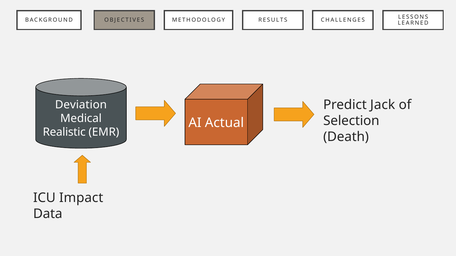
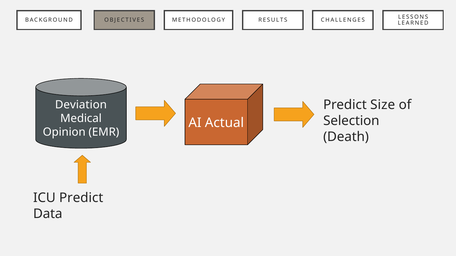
Jack: Jack -> Size
Realistic: Realistic -> Opinion
ICU Impact: Impact -> Predict
